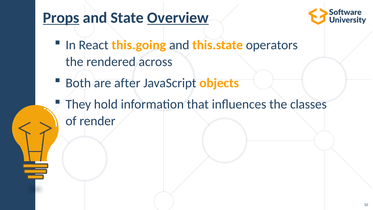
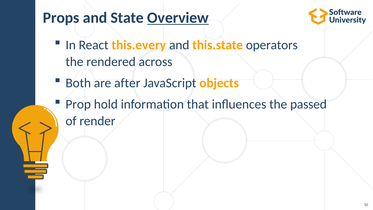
Props underline: present -> none
this.going: this.going -> this.every
They: They -> Prop
classes: classes -> passed
